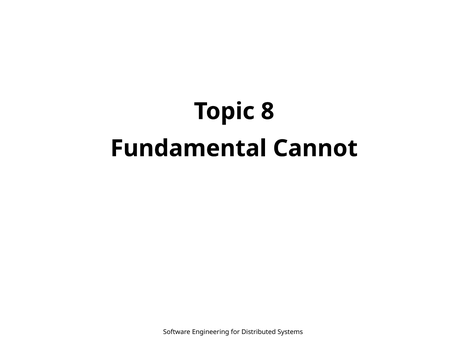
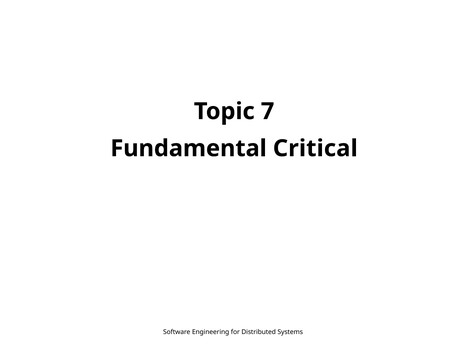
8: 8 -> 7
Cannot: Cannot -> Critical
